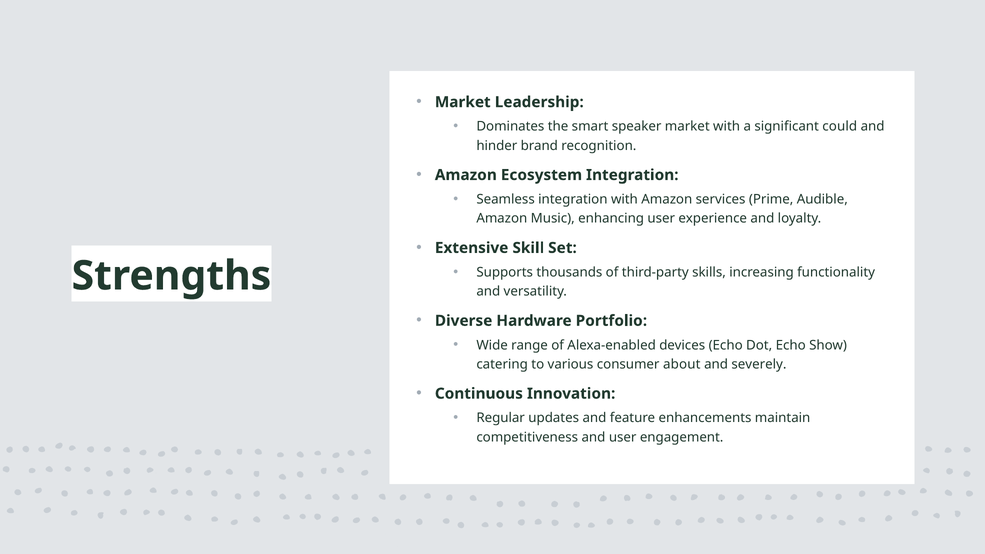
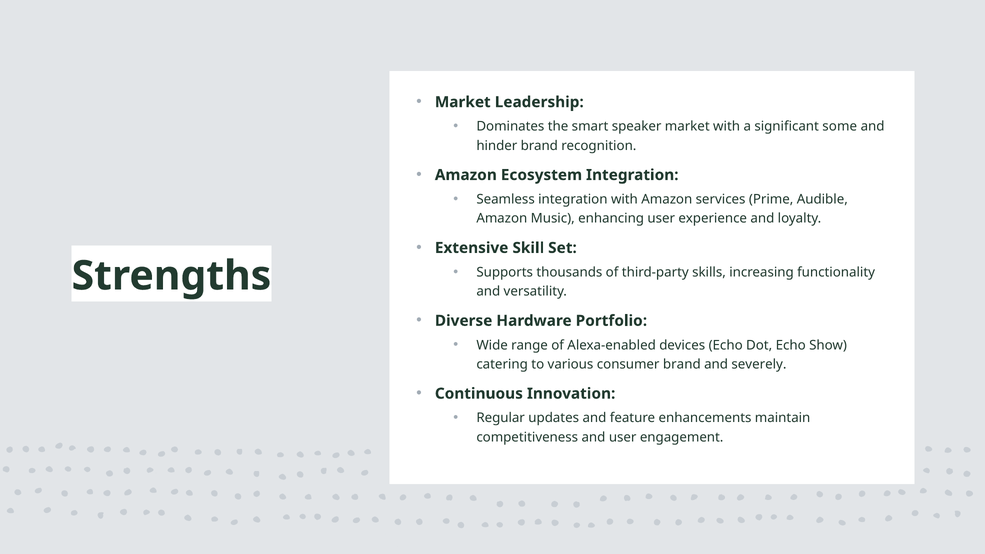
could: could -> some
consumer about: about -> brand
